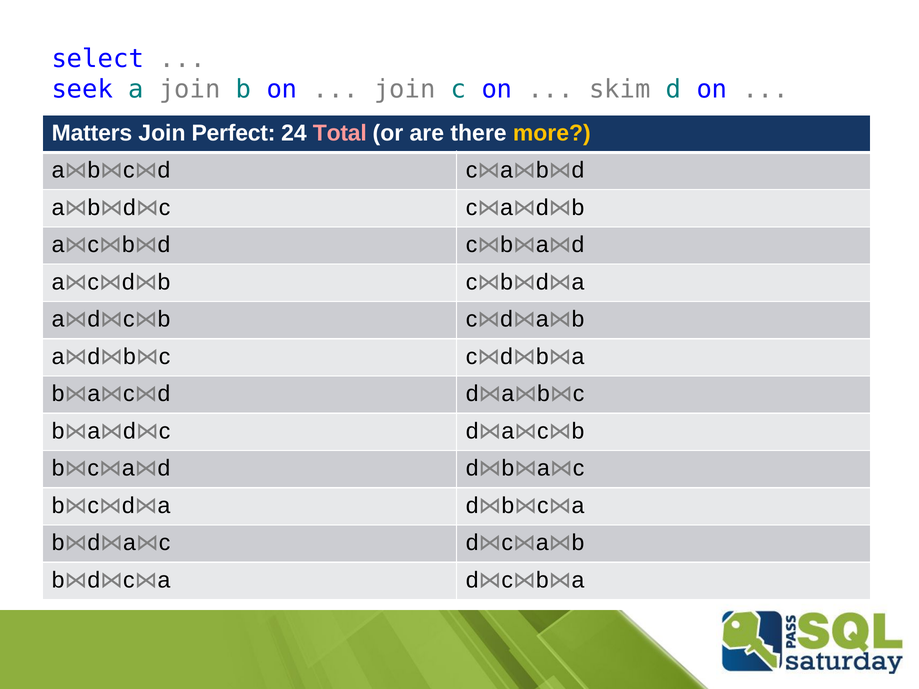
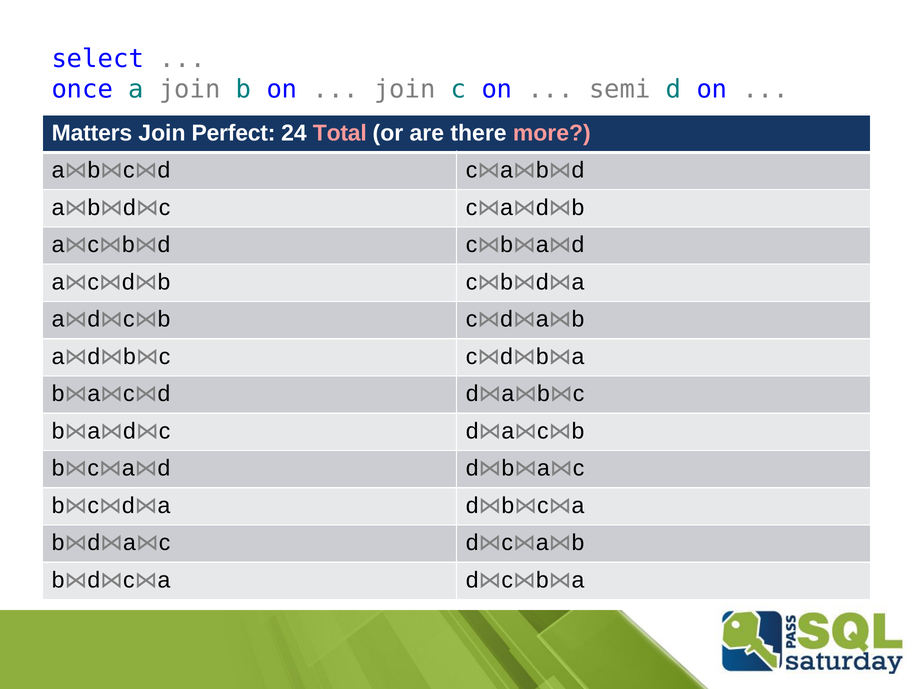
seek: seek -> once
skim: skim -> semi
more colour: yellow -> pink
